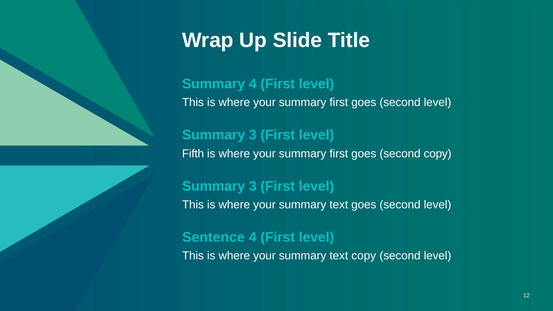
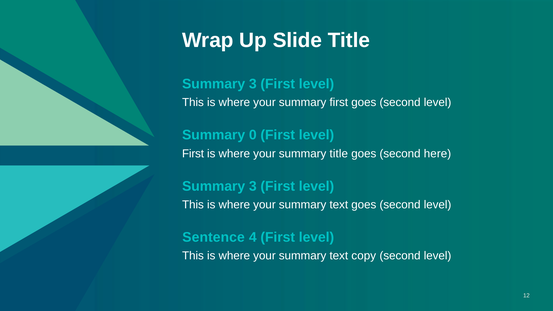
4 at (253, 84): 4 -> 3
3 at (253, 135): 3 -> 0
Fifth at (193, 154): Fifth -> First
first at (339, 154): first -> title
second copy: copy -> here
